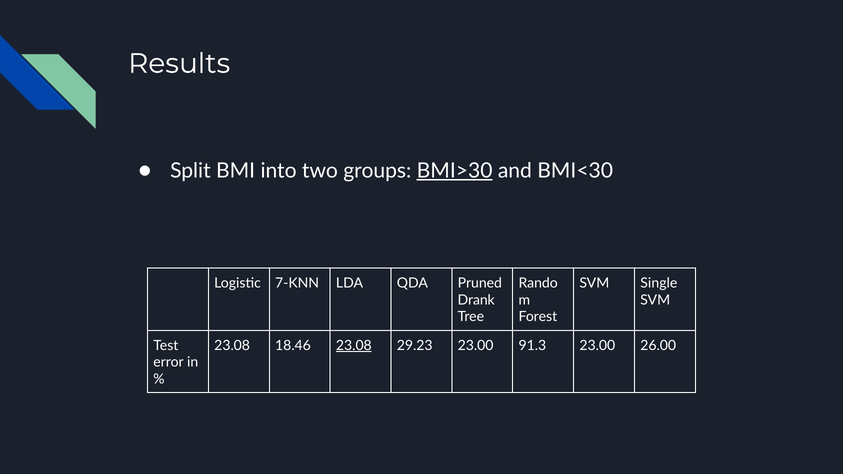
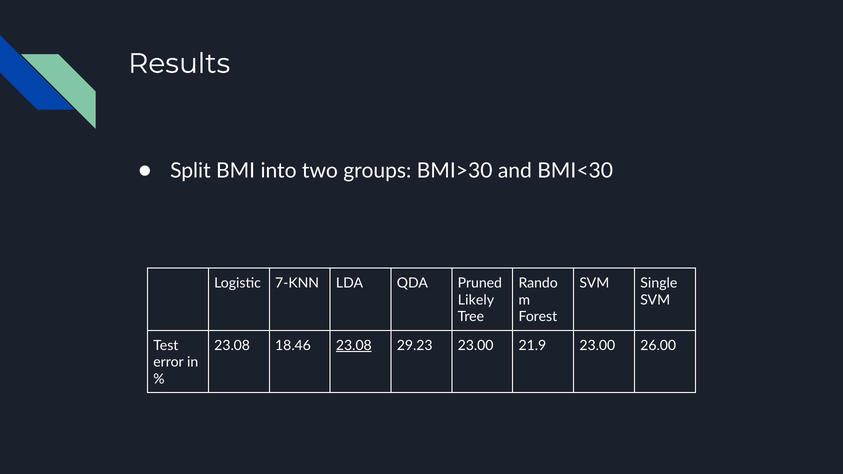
BMI>30 underline: present -> none
Drank: Drank -> Likely
91.3: 91.3 -> 21.9
